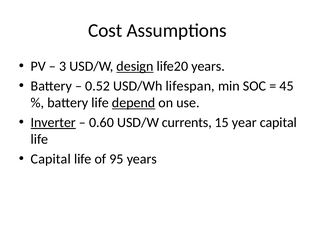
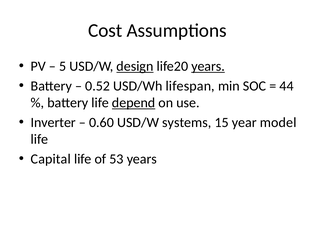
3: 3 -> 5
years at (208, 66) underline: none -> present
45: 45 -> 44
Inverter underline: present -> none
currents: currents -> systems
year capital: capital -> model
95: 95 -> 53
